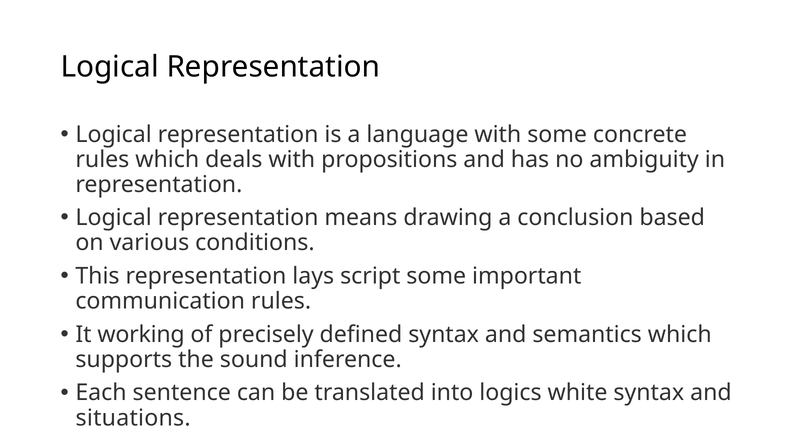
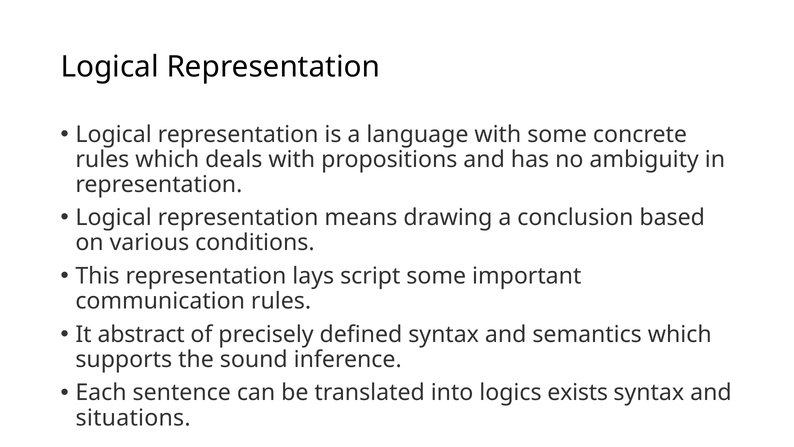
working: working -> abstract
white: white -> exists
